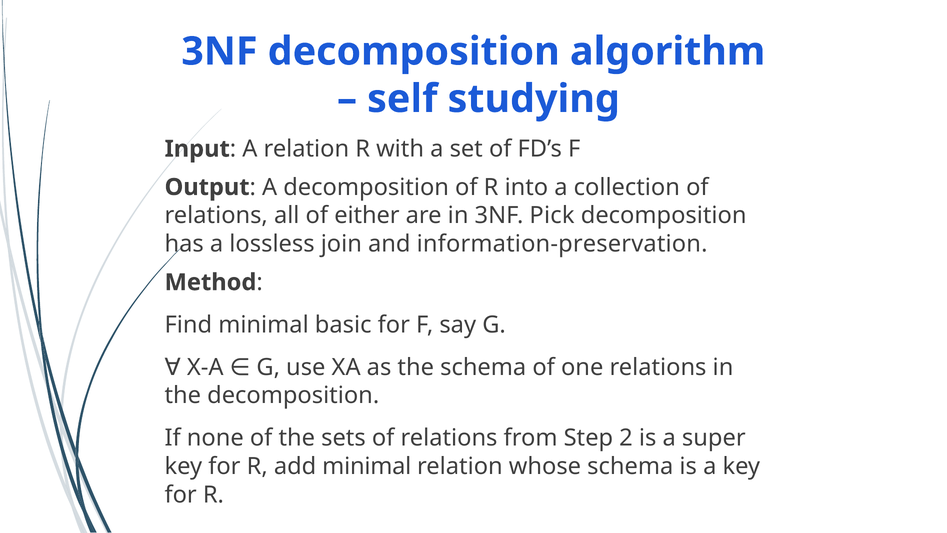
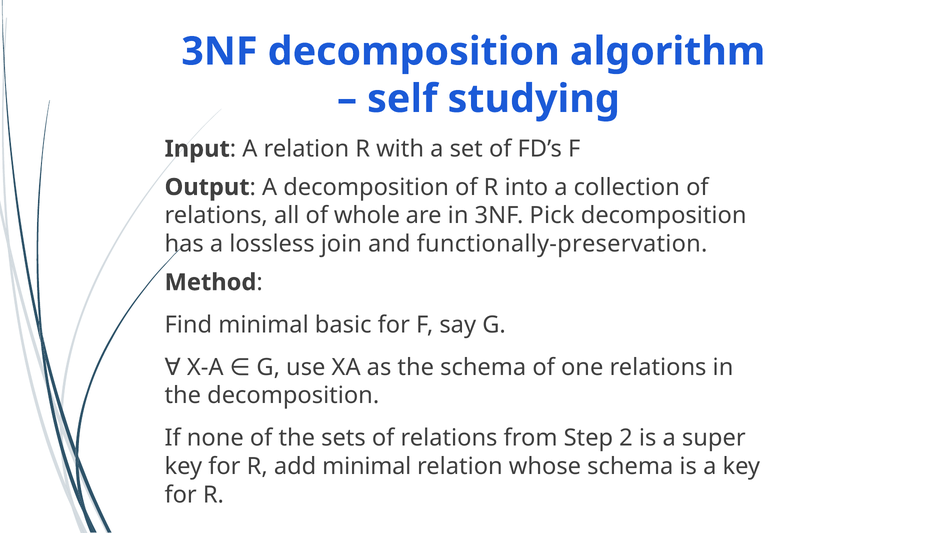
either: either -> whole
information-preservation: information-preservation -> functionally-preservation
